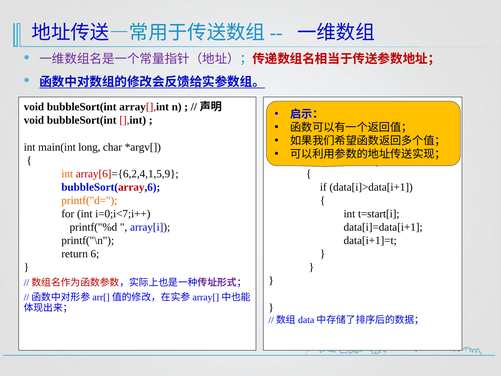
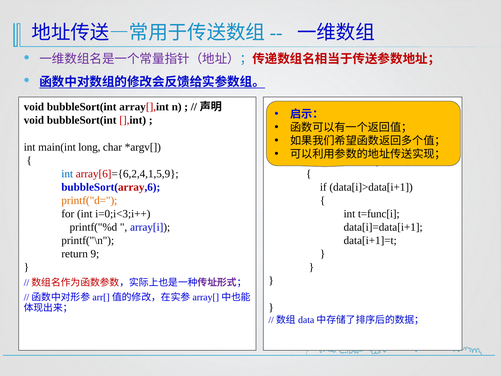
int at (67, 174) colour: orange -> blue
i=0;i<7;i++: i=0;i<7;i++ -> i=0;i<3;i++
t=start[i: t=start[i -> t=func[i
6: 6 -> 9
